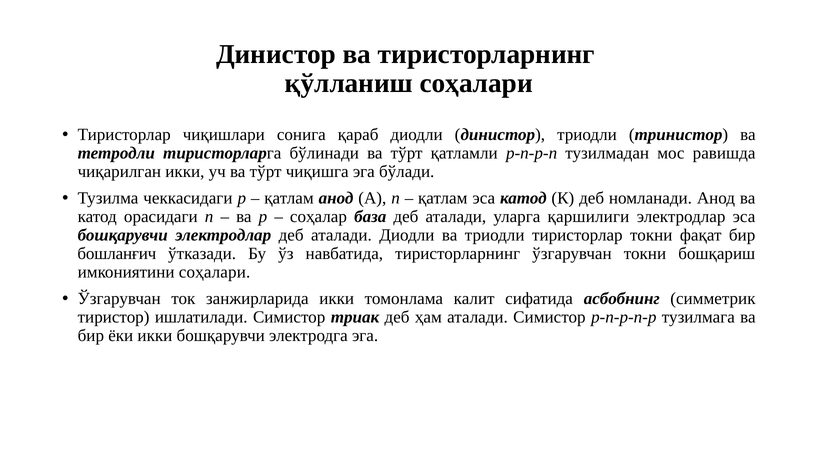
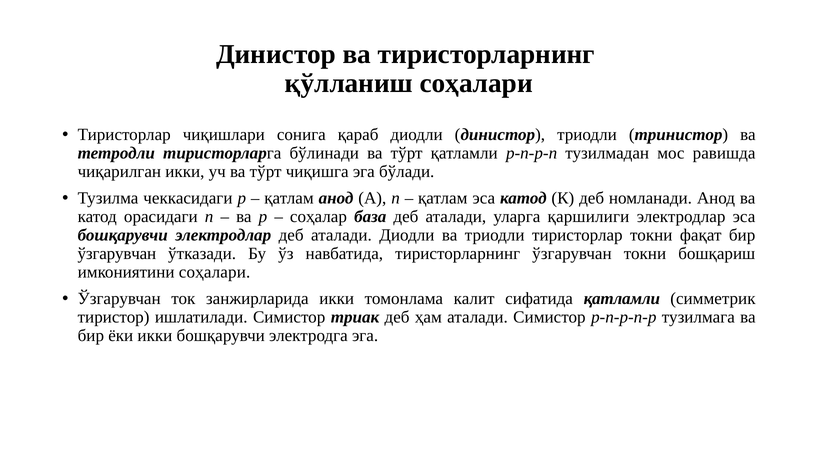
бошланғич at (117, 254): бошланғич -> ўзгарувчан
сифатида асбобнинг: асбобнинг -> қатламли
